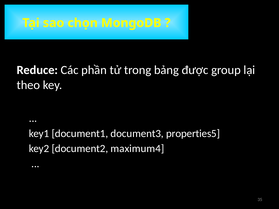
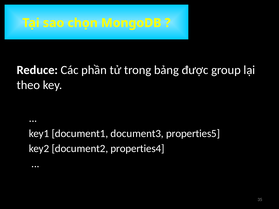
maximum4: maximum4 -> properties4
